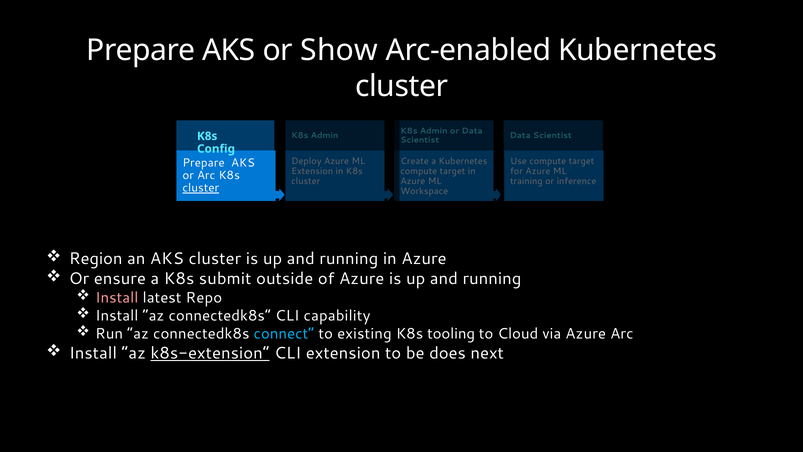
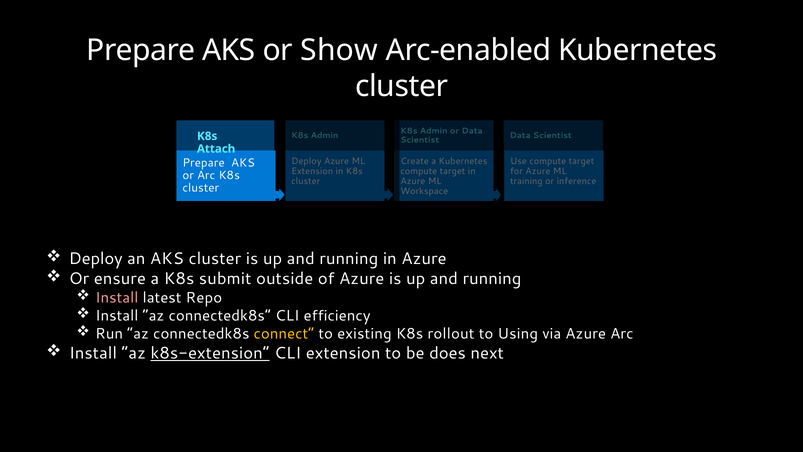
Config: Config -> Attach
cluster at (201, 188) underline: present -> none
Region at (96, 259): Region -> Deploy
capability: capability -> efficiency
connect colour: light blue -> yellow
tooling: tooling -> rollout
Cloud: Cloud -> Using
